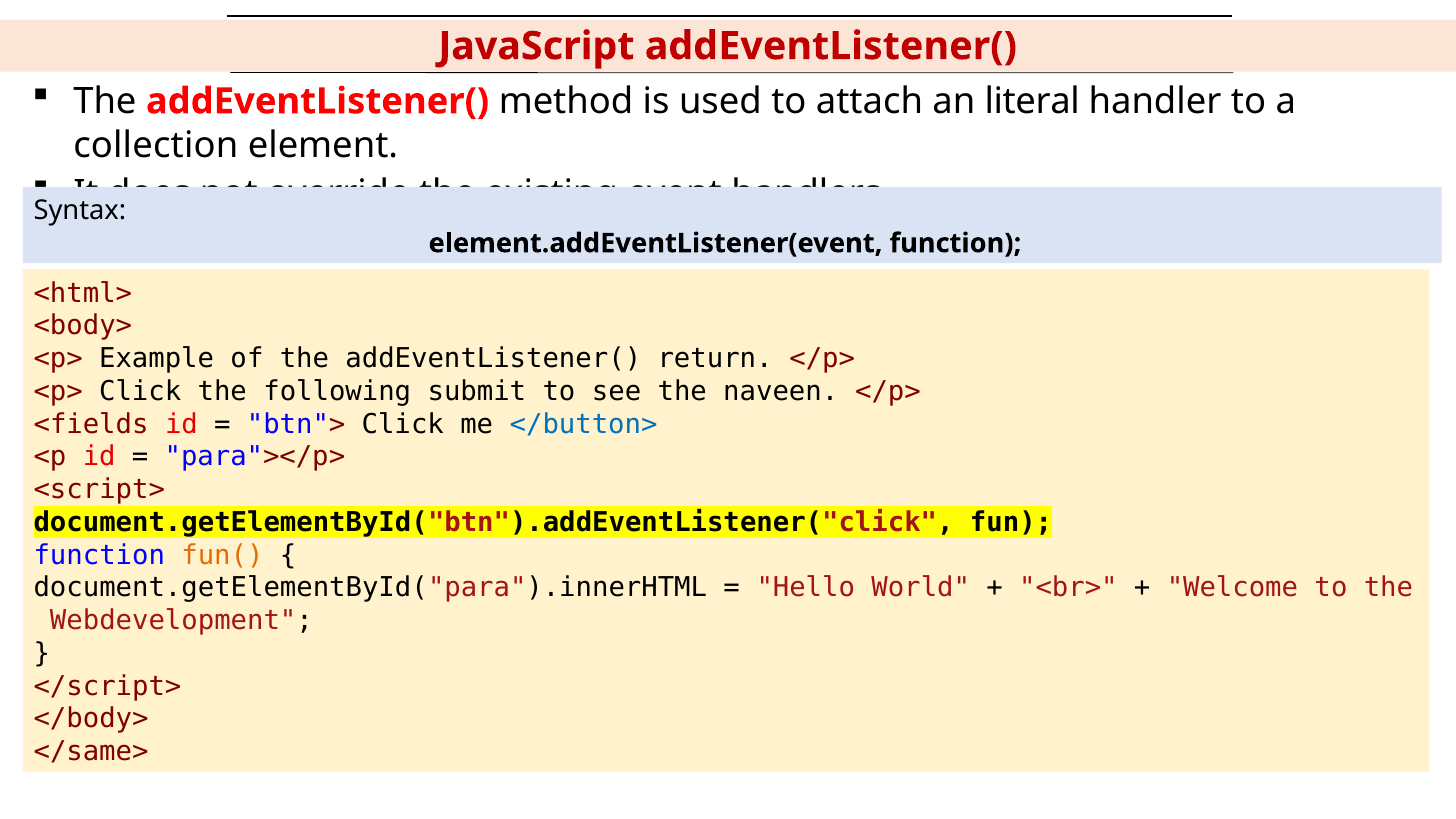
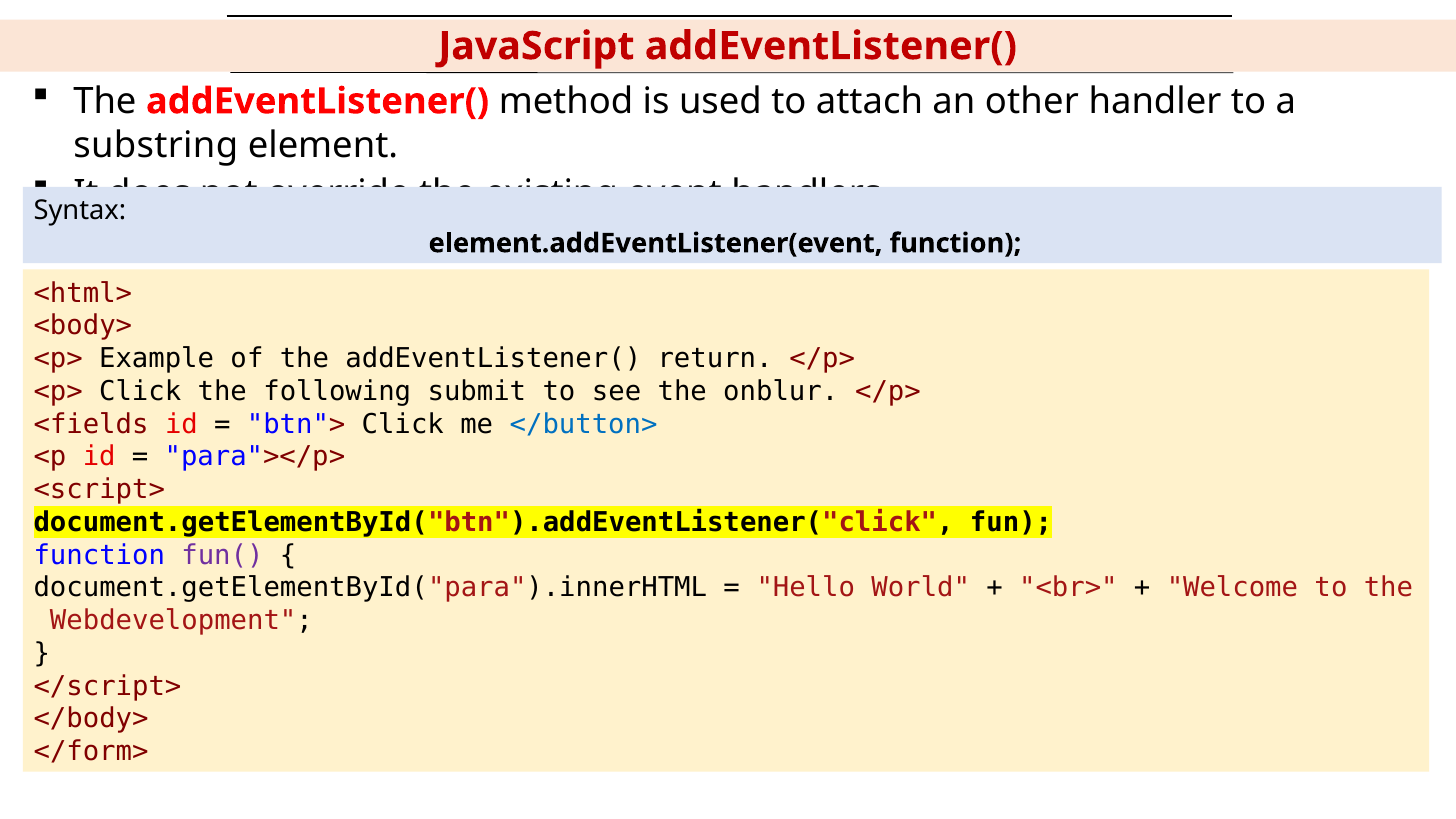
literal: literal -> other
collection: collection -> substring
naveen: naveen -> onblur
fun( colour: orange -> purple
</same>: </same> -> </form>
